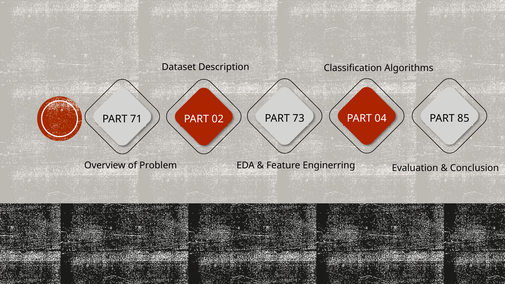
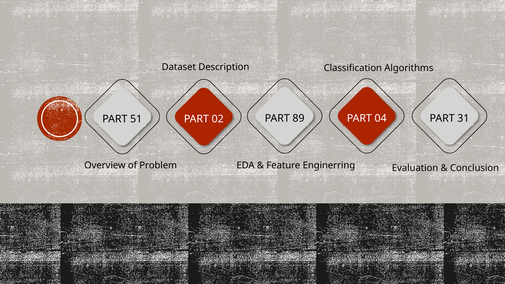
85: 85 -> 31
71: 71 -> 51
73: 73 -> 89
